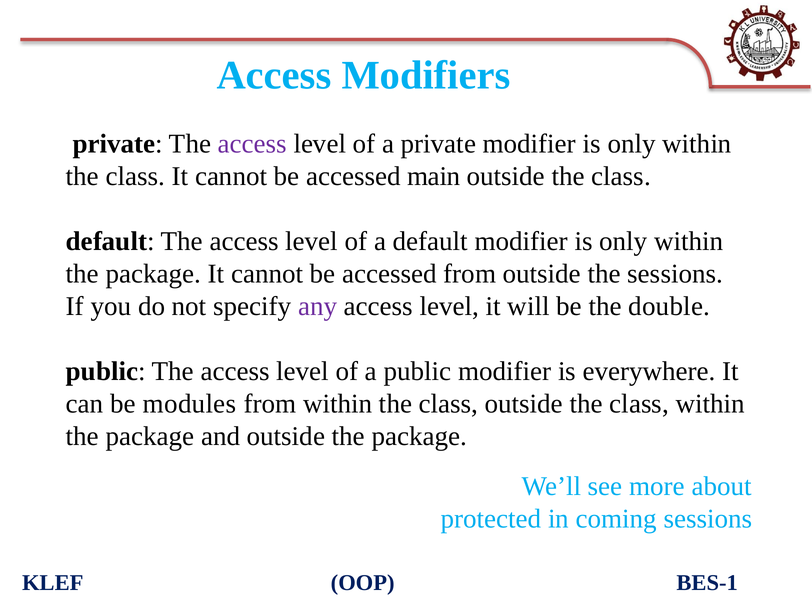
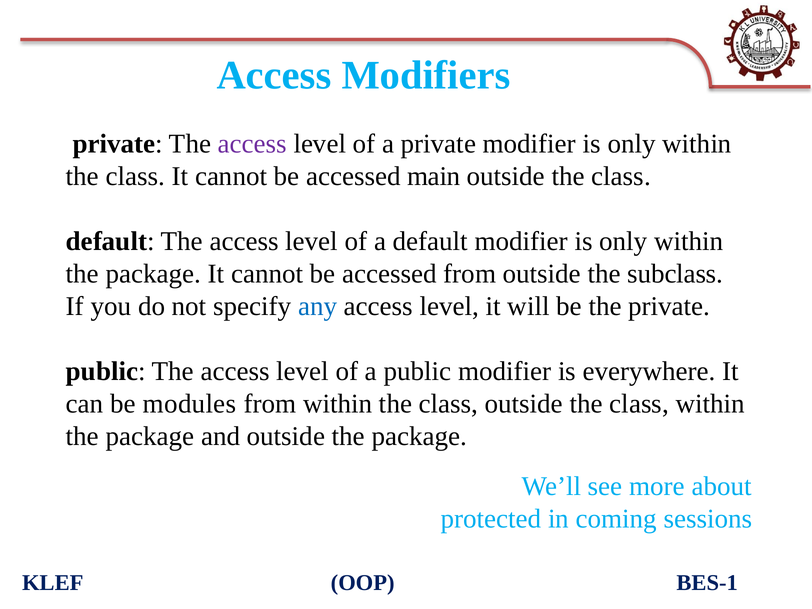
the sessions: sessions -> subclass
any colour: purple -> blue
the double: double -> private
